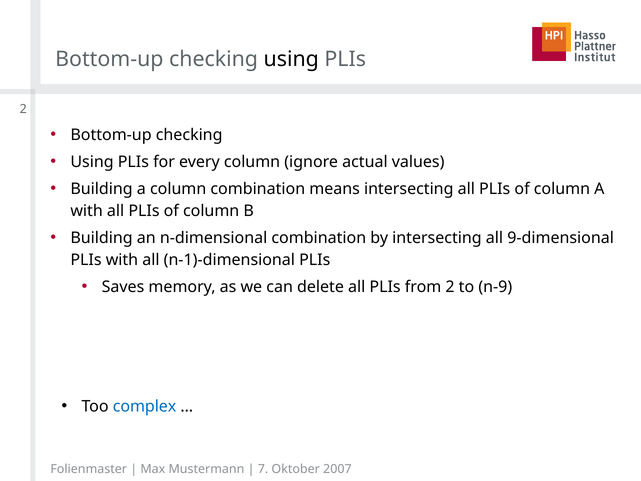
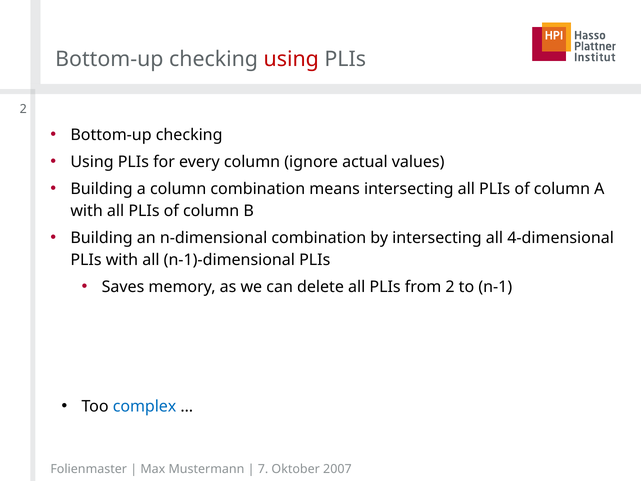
using at (291, 59) colour: black -> red
9-dimensional: 9-dimensional -> 4-dimensional
n-9: n-9 -> n-1
